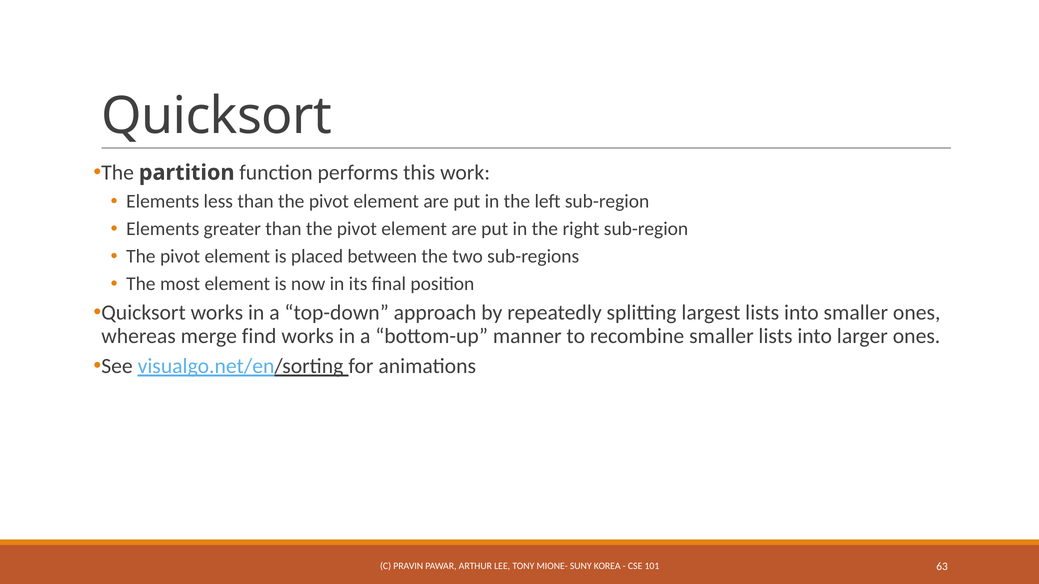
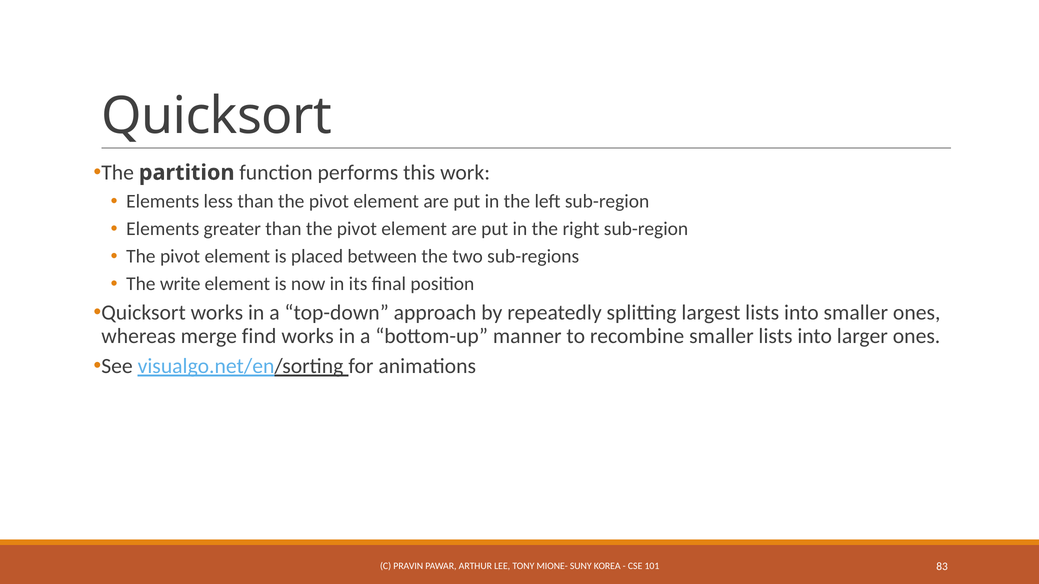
most: most -> write
63: 63 -> 83
